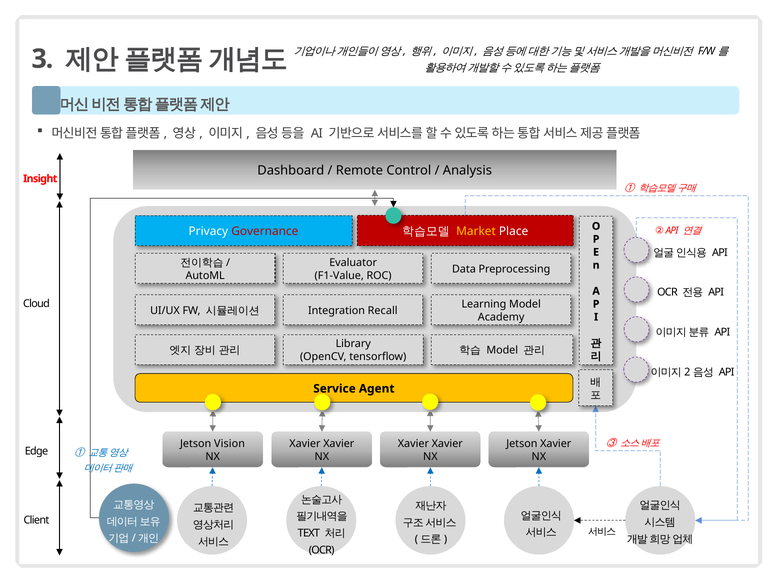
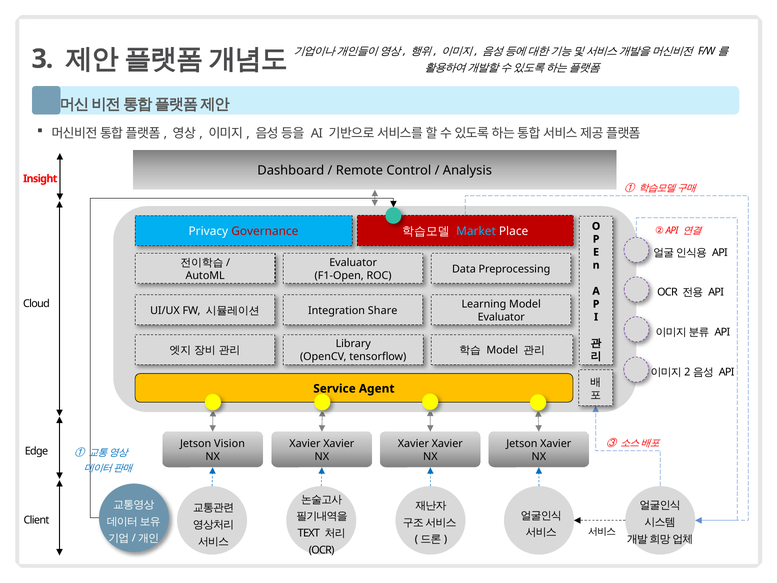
Market colour: yellow -> light blue
F1-Value: F1-Value -> F1-Open
Recall: Recall -> Share
Academy at (501, 317): Academy -> Evaluator
